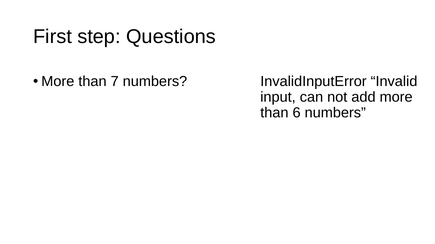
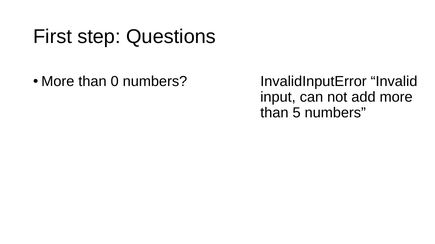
7: 7 -> 0
6: 6 -> 5
